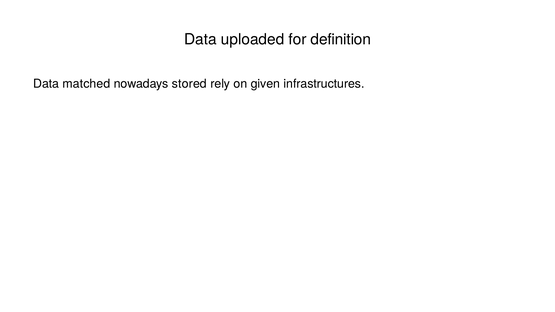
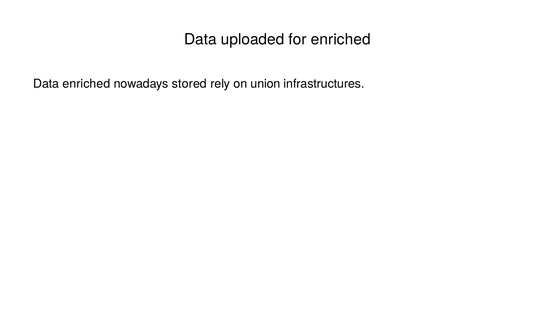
for definition: definition -> enriched
Data matched: matched -> enriched
given: given -> union
